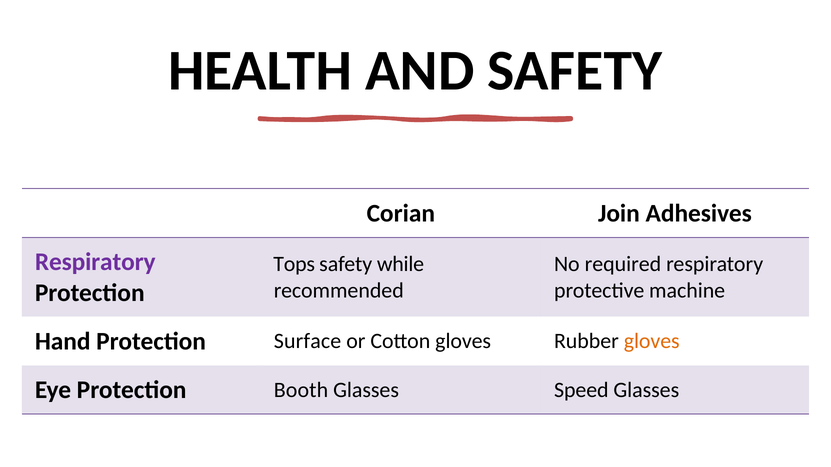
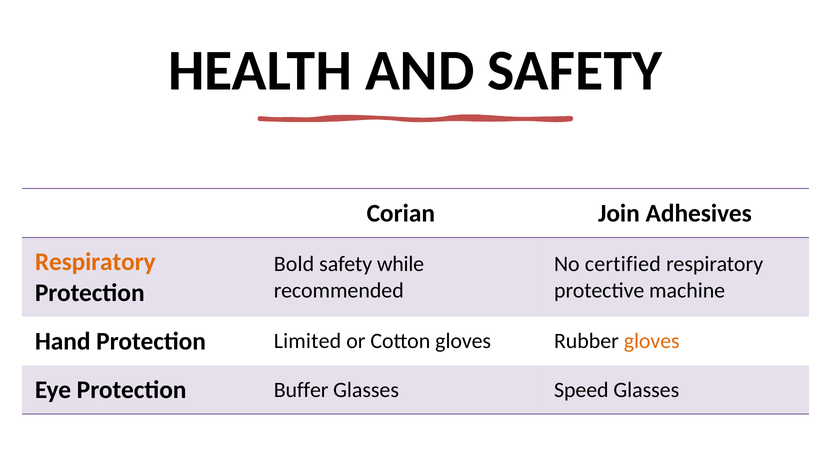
Respiratory at (95, 262) colour: purple -> orange
Tops: Tops -> Bold
required: required -> certified
Surface: Surface -> Limited
Booth: Booth -> Buffer
